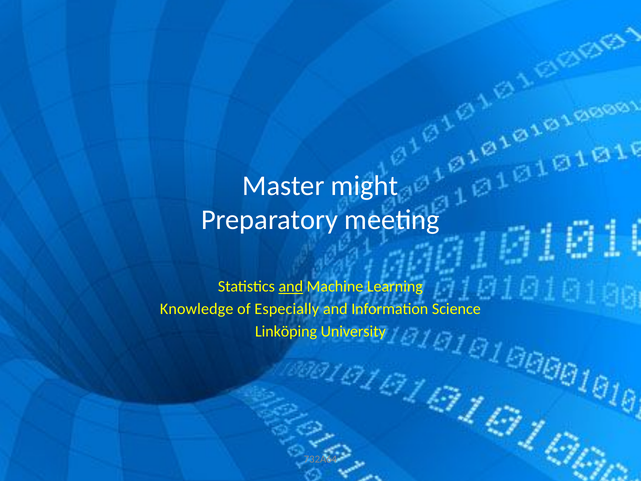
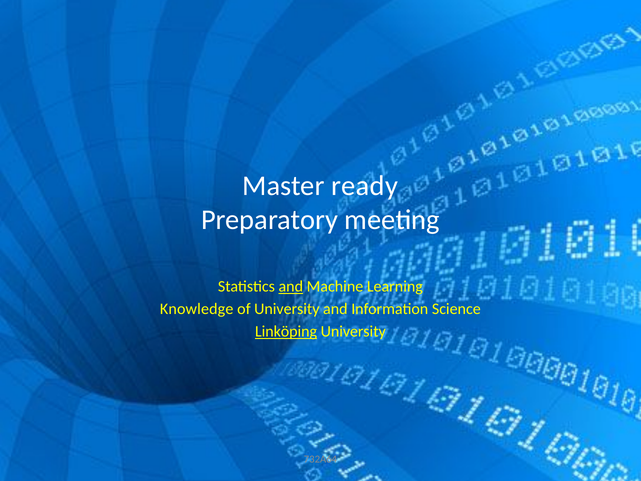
might: might -> ready
of Especially: Especially -> University
Linköping underline: none -> present
